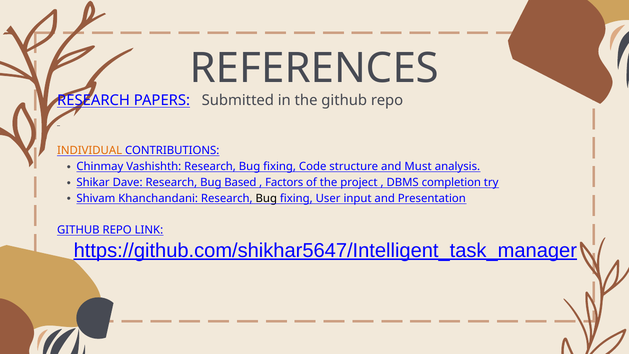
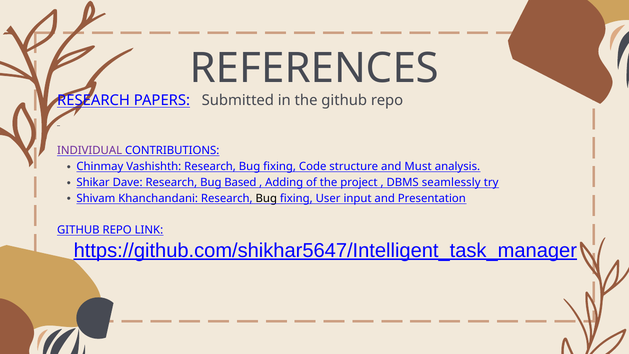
INDIVIDUAL colour: orange -> purple
Factors: Factors -> Adding
completion: completion -> seamlessly
